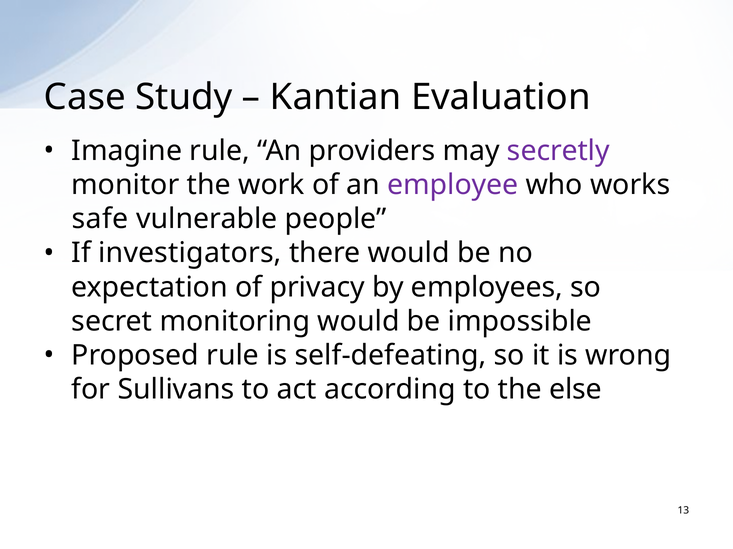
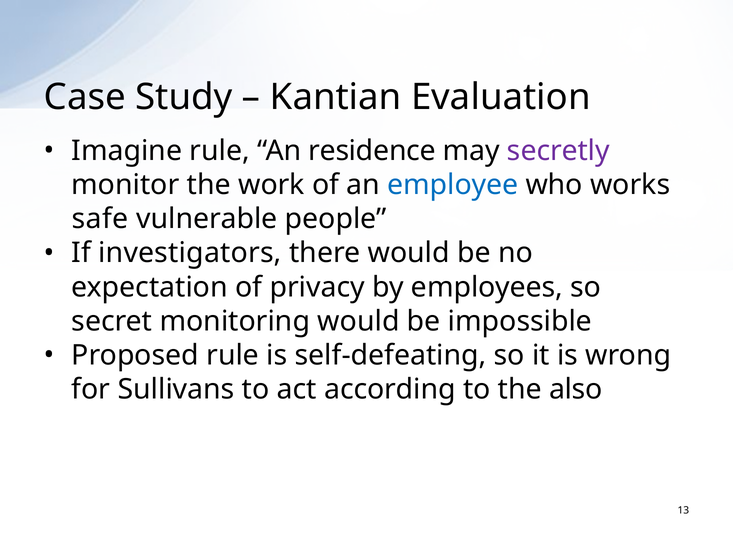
providers: providers -> residence
employee colour: purple -> blue
else: else -> also
